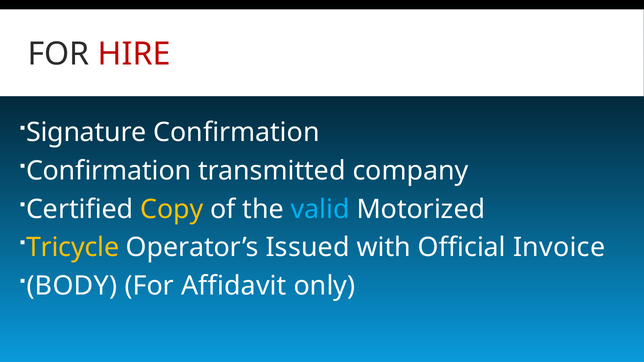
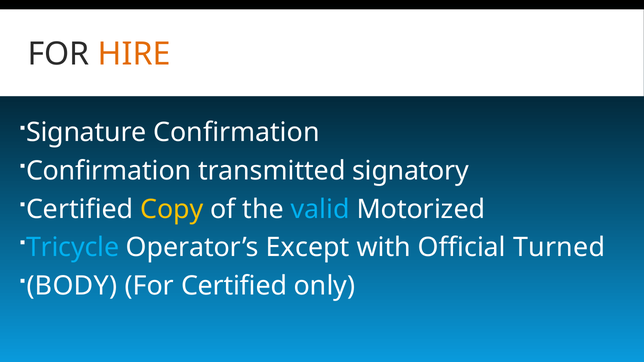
HIRE colour: red -> orange
company: company -> signatory
Tricycle colour: yellow -> light blue
Issued: Issued -> Except
Invoice: Invoice -> Turned
For Affidavit: Affidavit -> Certified
